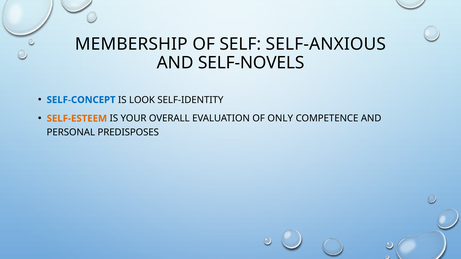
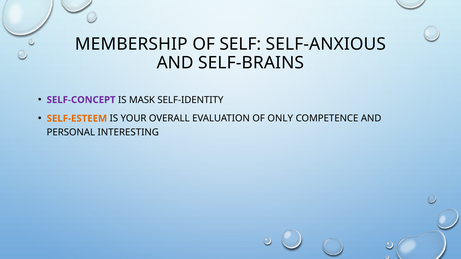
SELF-NOVELS: SELF-NOVELS -> SELF-BRAINS
SELF-CONCEPT colour: blue -> purple
LOOK: LOOK -> MASK
PREDISPOSES: PREDISPOSES -> INTERESTING
